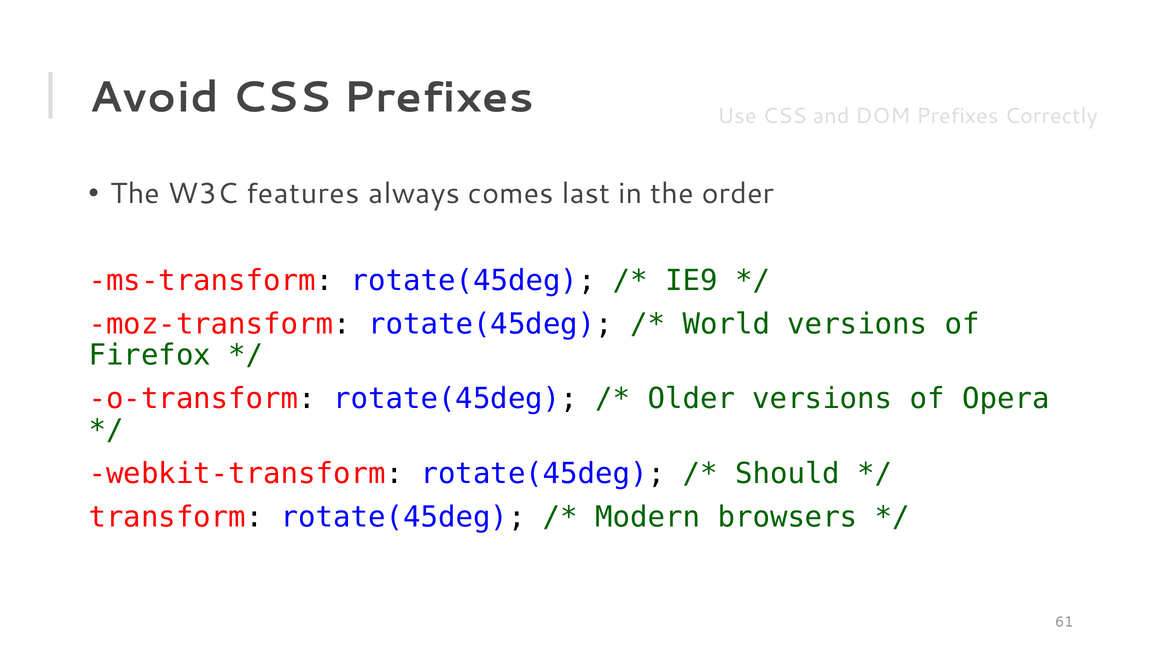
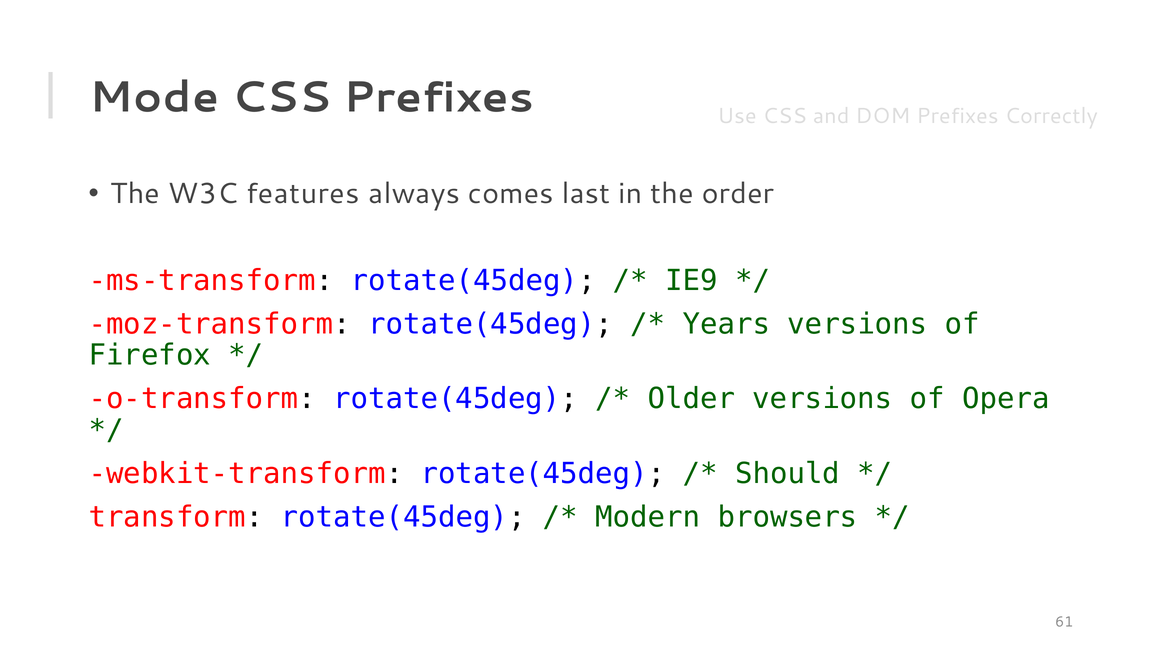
Avoid: Avoid -> Mode
World: World -> Years
